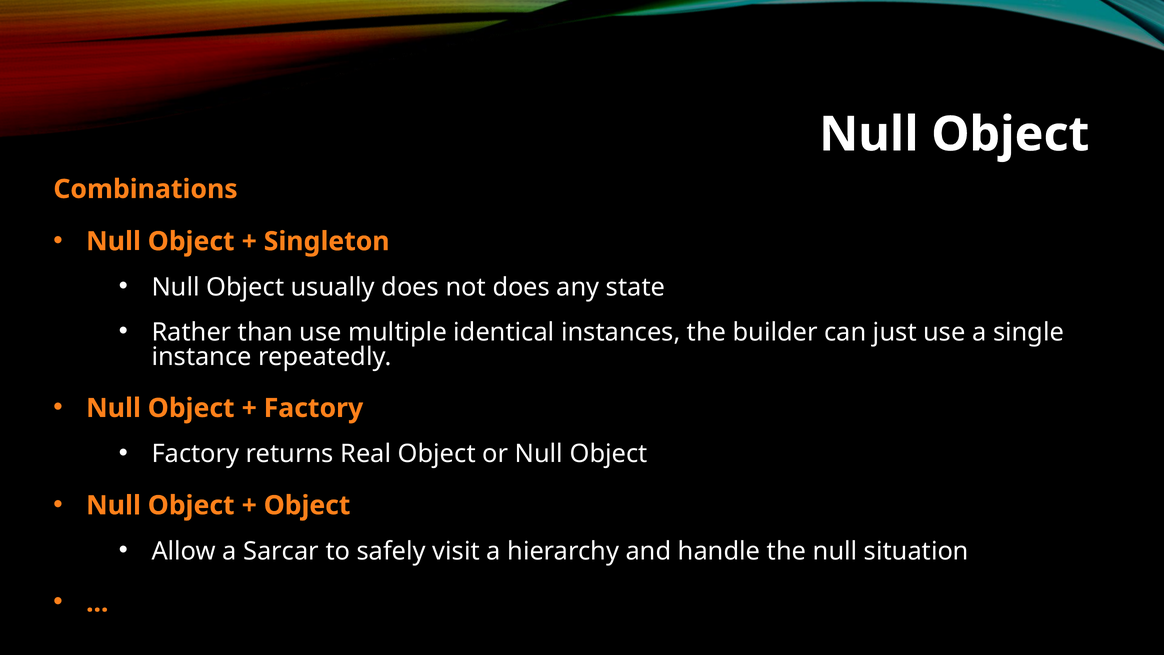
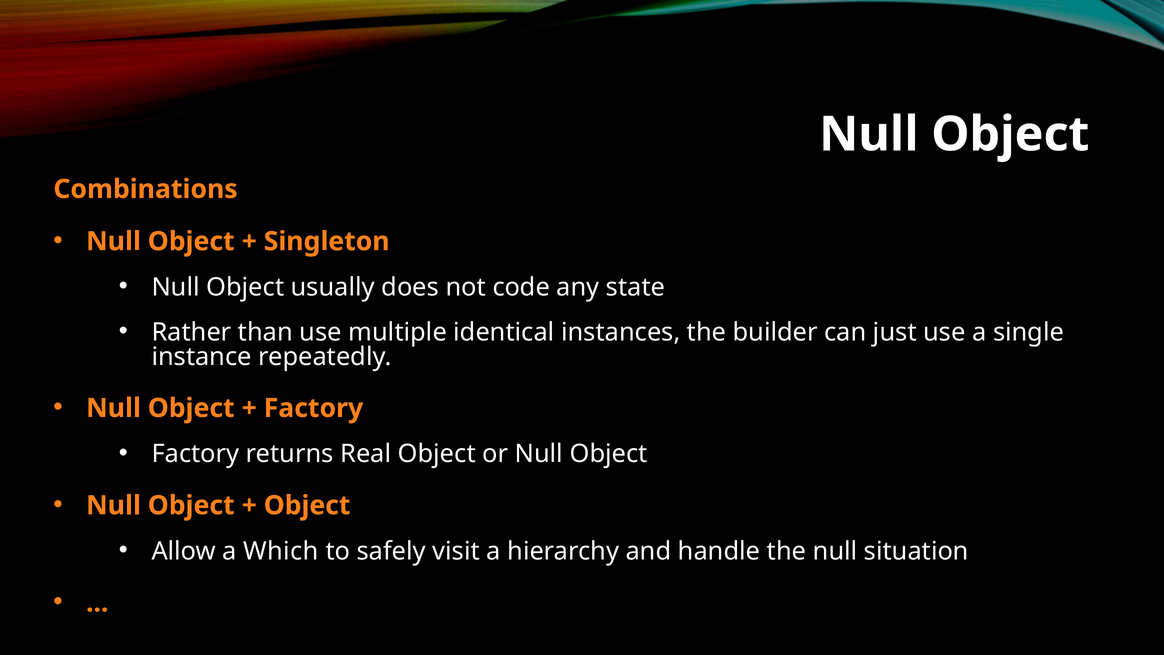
not does: does -> code
Sarcar: Sarcar -> Which
